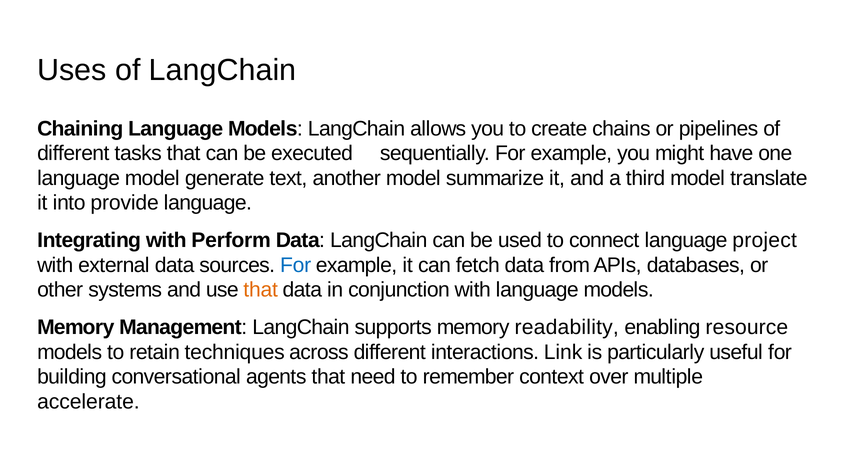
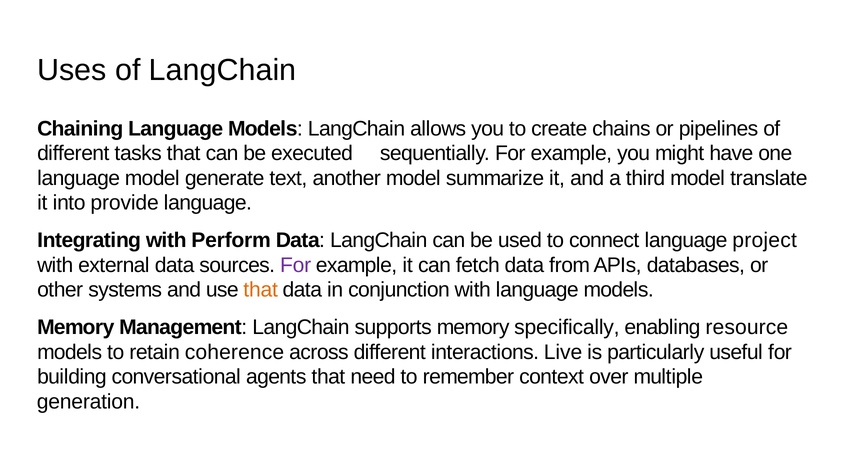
For at (296, 265) colour: blue -> purple
readability: readability -> specifically
techniques: techniques -> coherence
Link: Link -> Live
accelerate: accelerate -> generation
